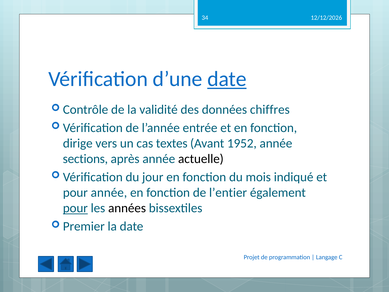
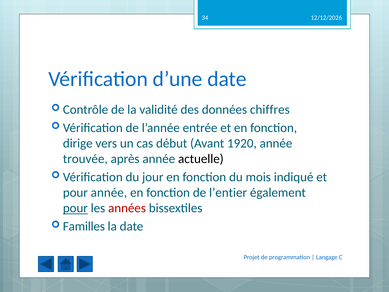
date at (227, 79) underline: present -> none
textes: textes -> début
1952: 1952 -> 1920
sections: sections -> trouvée
années colour: black -> red
Premier: Premier -> Familles
